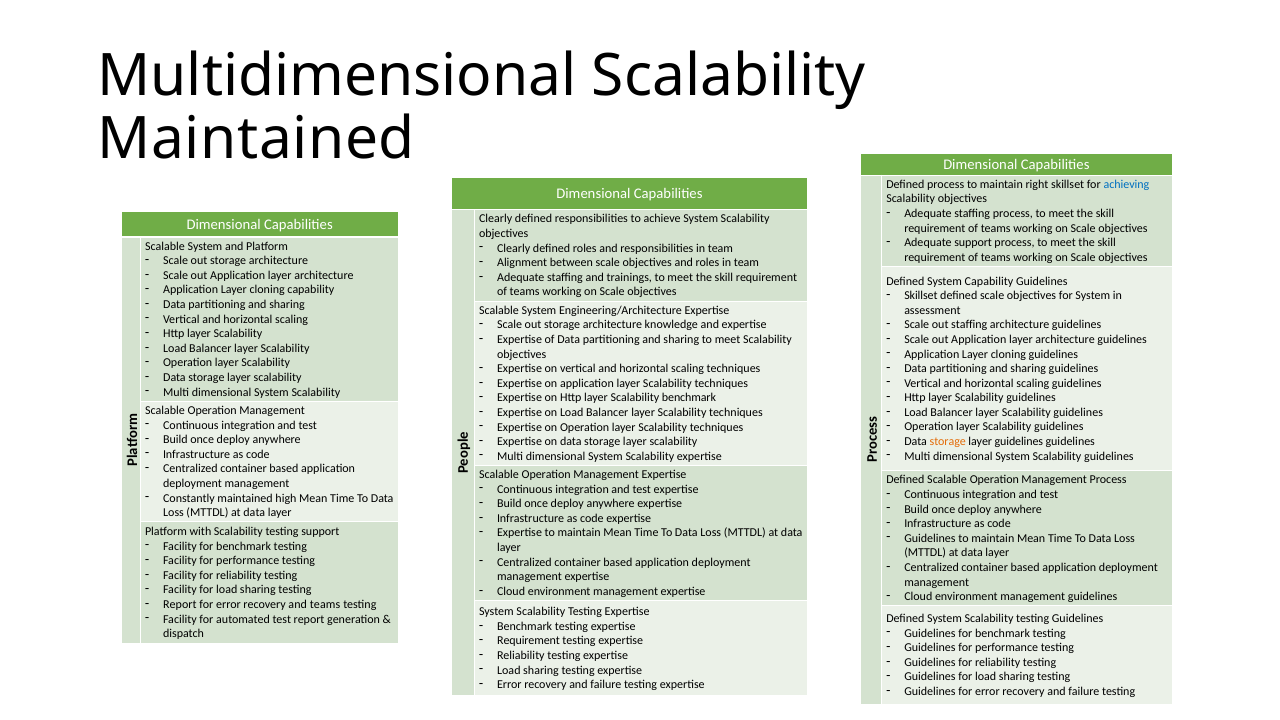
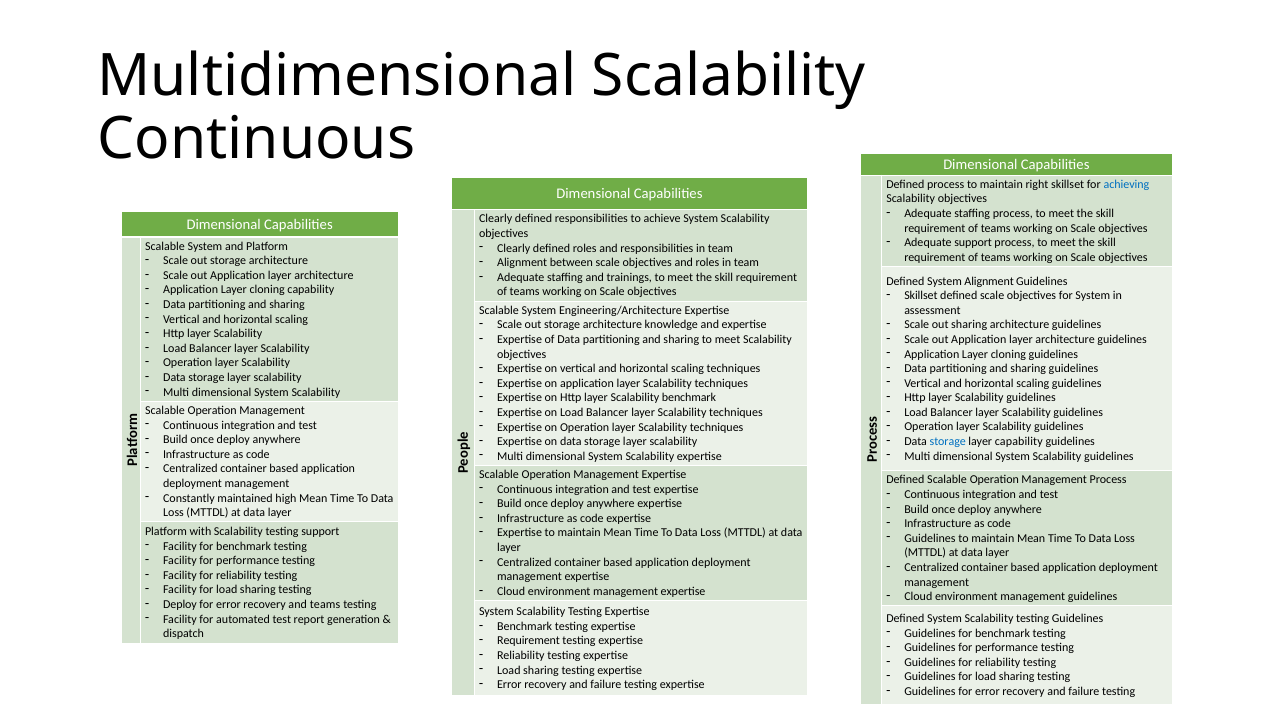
Maintained at (256, 139): Maintained -> Continuous
System Capability: Capability -> Alignment
out staffing: staffing -> sharing
storage at (948, 442) colour: orange -> blue
layer guidelines: guidelines -> capability
Report at (180, 604): Report -> Deploy
